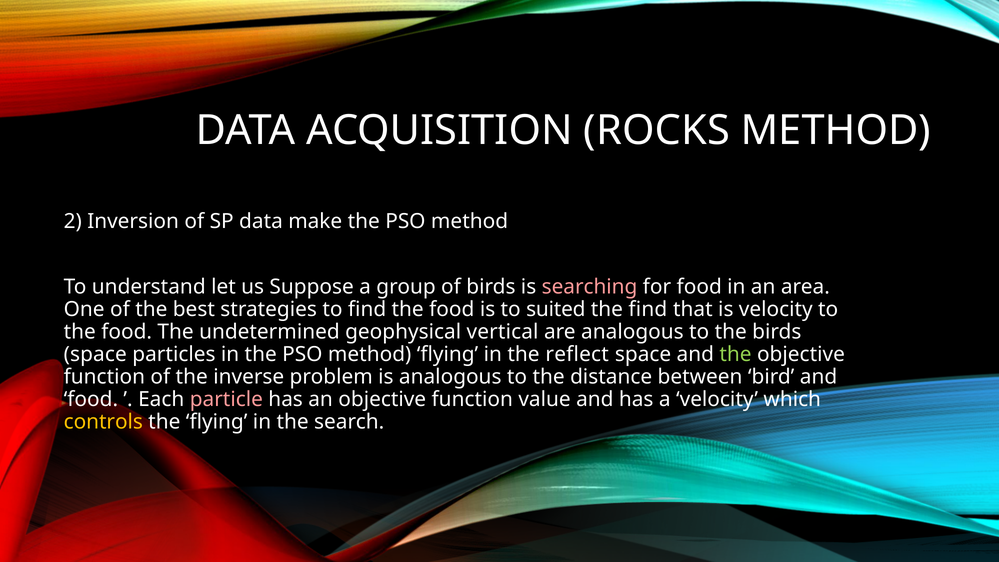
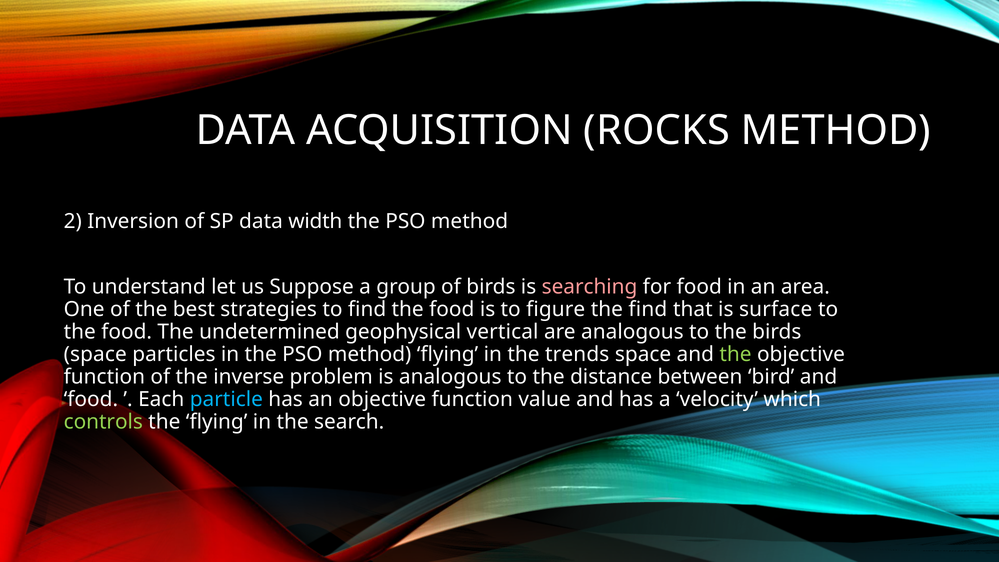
make: make -> width
suited: suited -> figure
is velocity: velocity -> surface
reflect: reflect -> trends
particle colour: pink -> light blue
controls colour: yellow -> light green
